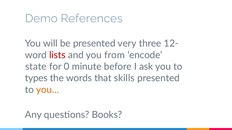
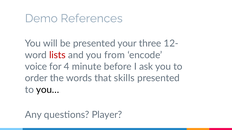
very: very -> your
state: state -> voice
0: 0 -> 4
types: types -> order
you… colour: orange -> black
Books: Books -> Player
